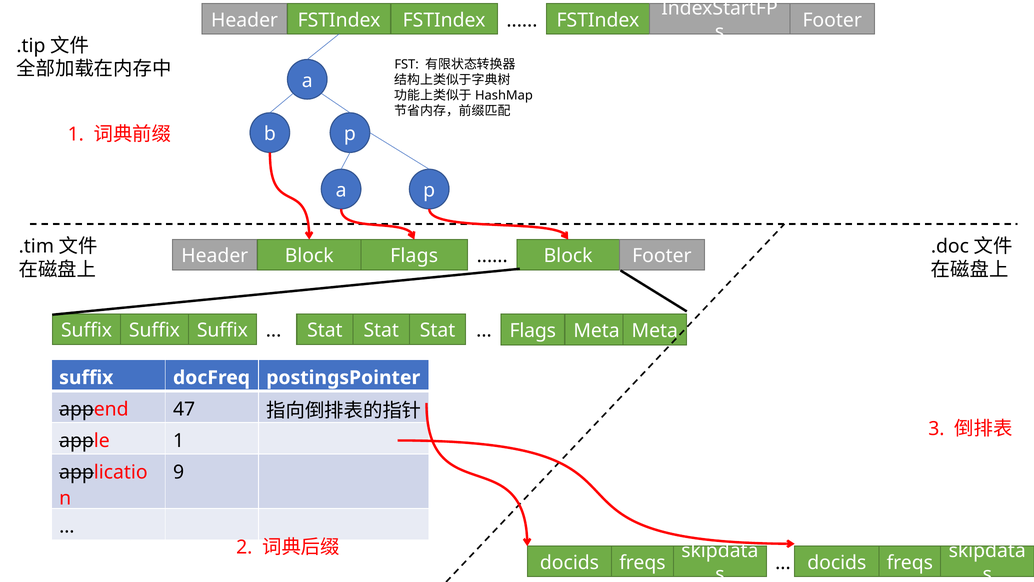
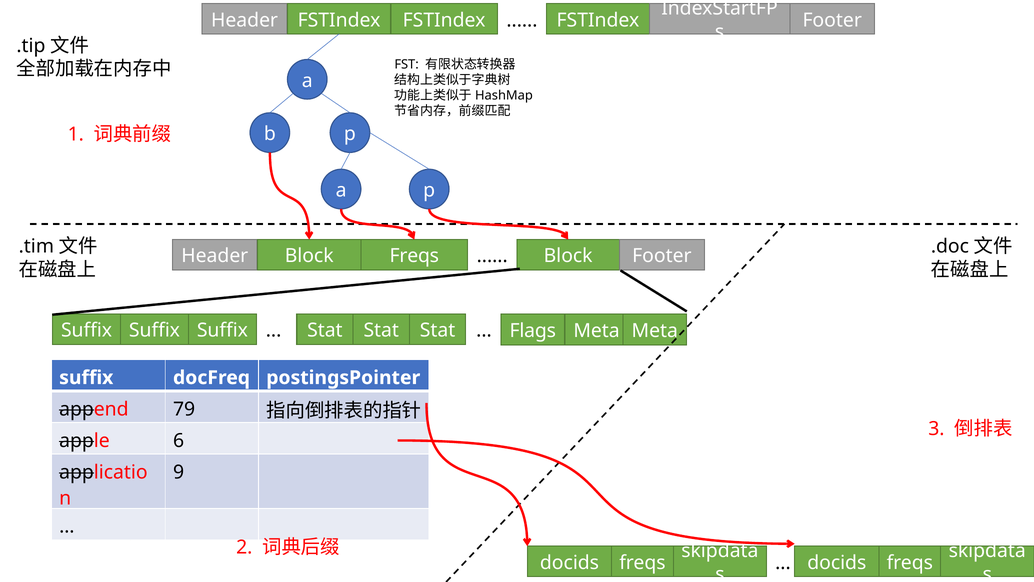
Block Flags: Flags -> Freqs
47: 47 -> 79
apple 1: 1 -> 6
